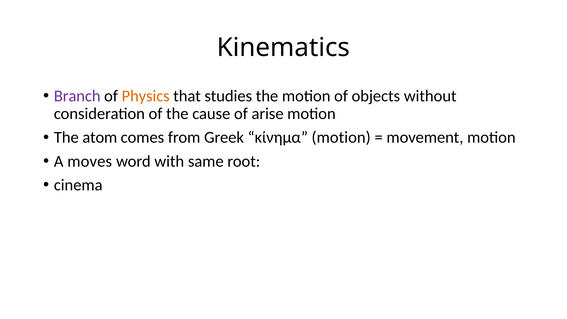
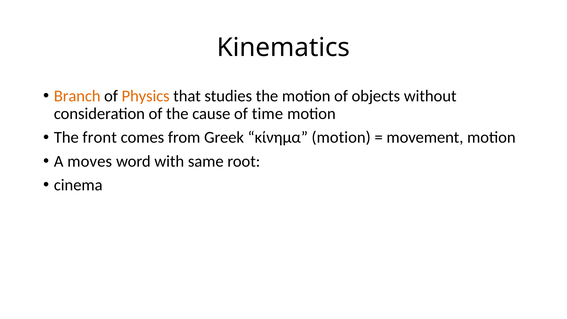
Branch colour: purple -> orange
arise: arise -> time
atom: atom -> front
